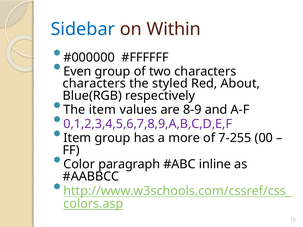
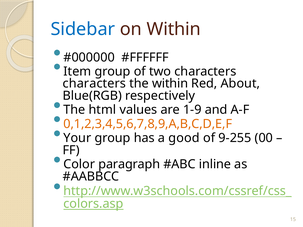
Even: Even -> Item
the styled: styled -> within
The item: item -> html
8-9: 8-9 -> 1-9
0,1,2,3,4,5,6,7,8,9,A,B,C,D,E,F colour: purple -> orange
Item at (77, 138): Item -> Your
more: more -> good
7-255: 7-255 -> 9-255
